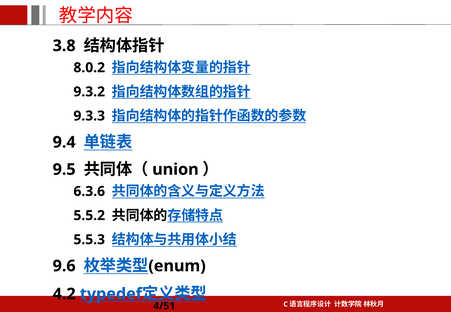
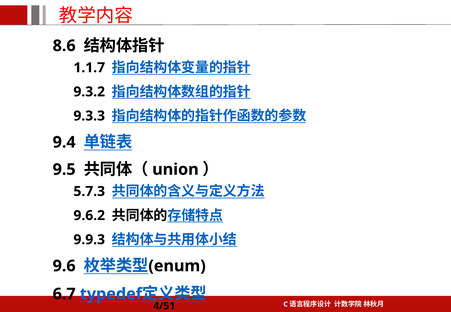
3.8: 3.8 -> 8.6
8.0.2: 8.0.2 -> 1.1.7
6.3.6: 6.3.6 -> 5.7.3
5.5.2: 5.5.2 -> 9.6.2
5.5.3: 5.5.3 -> 9.9.3
4.2: 4.2 -> 6.7
